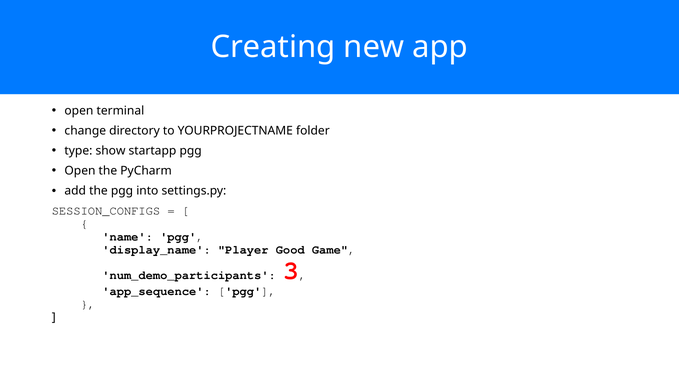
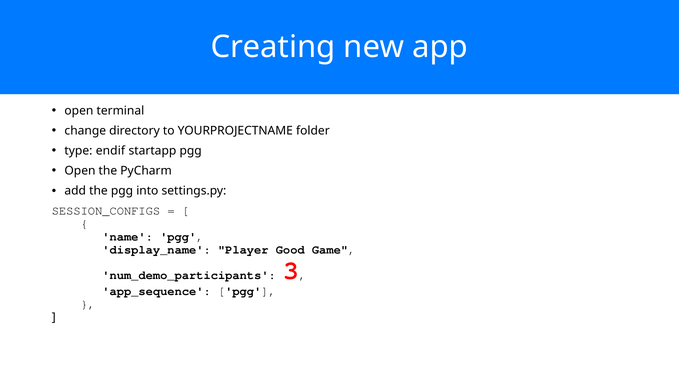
show: show -> endif
